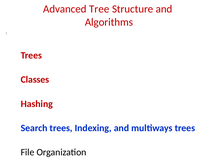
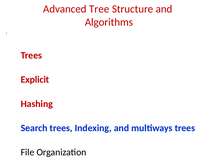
Classes: Classes -> Explicit
